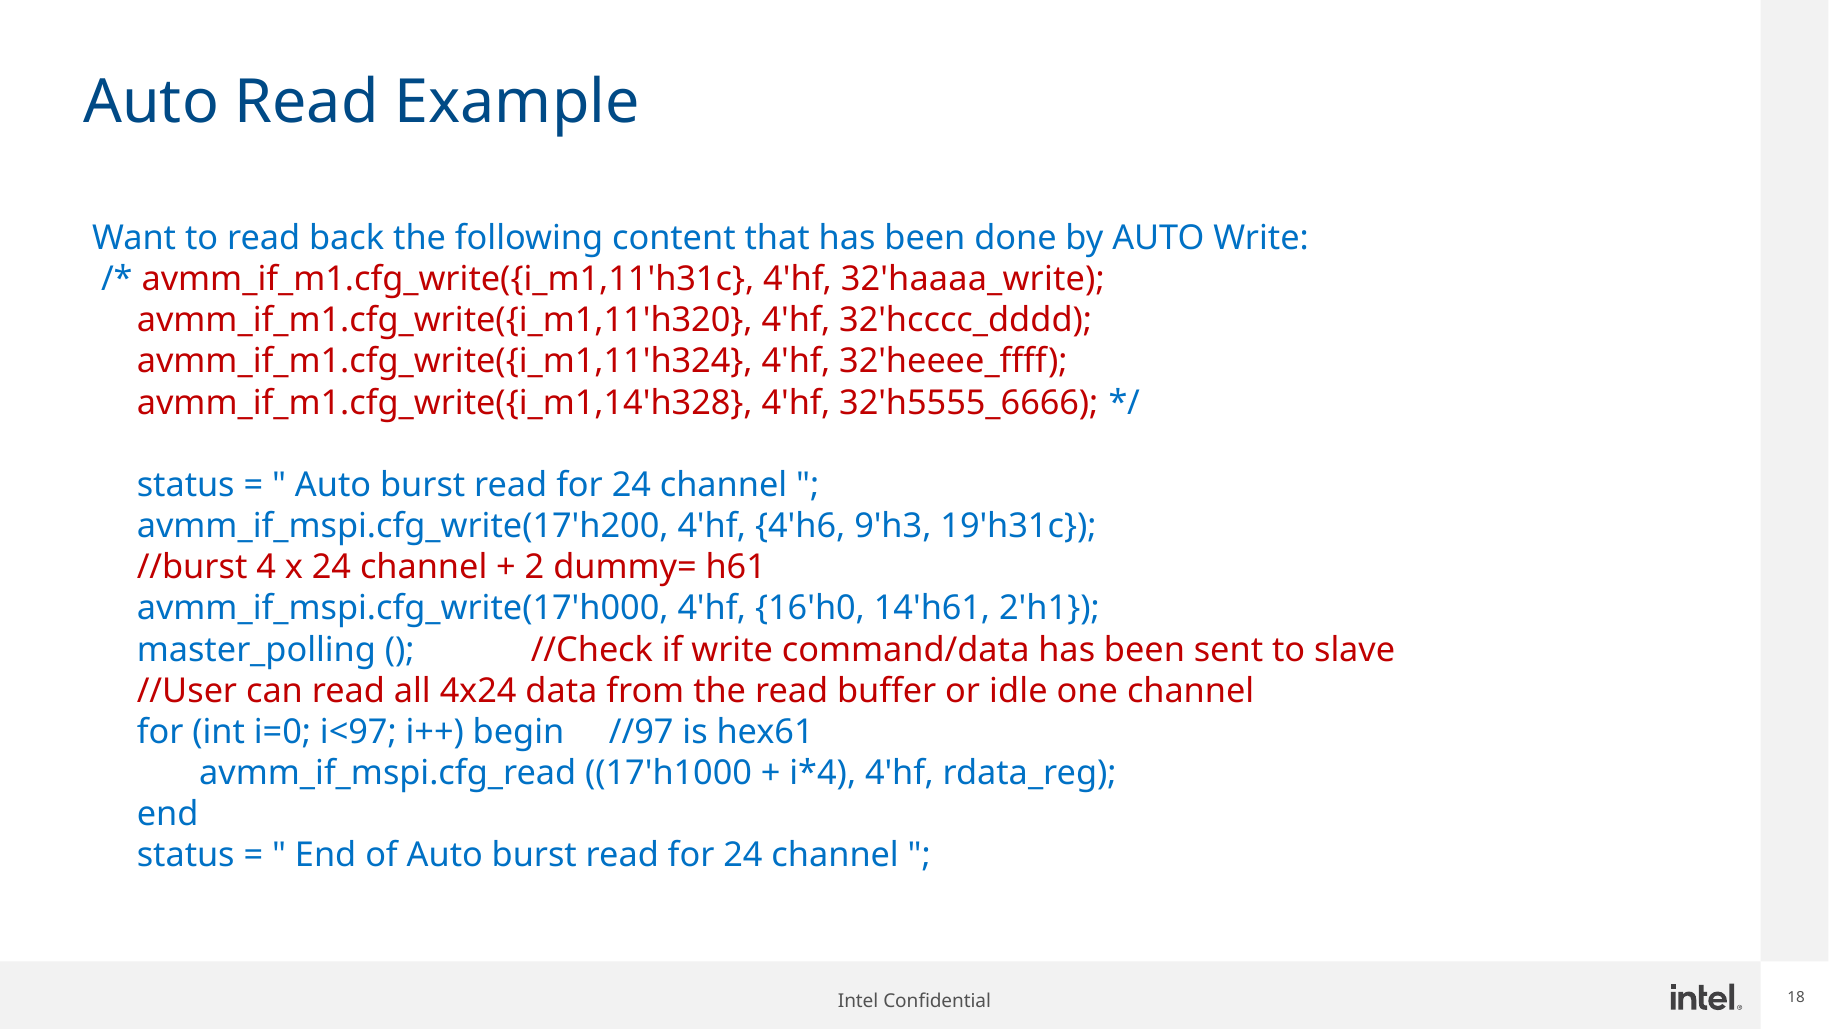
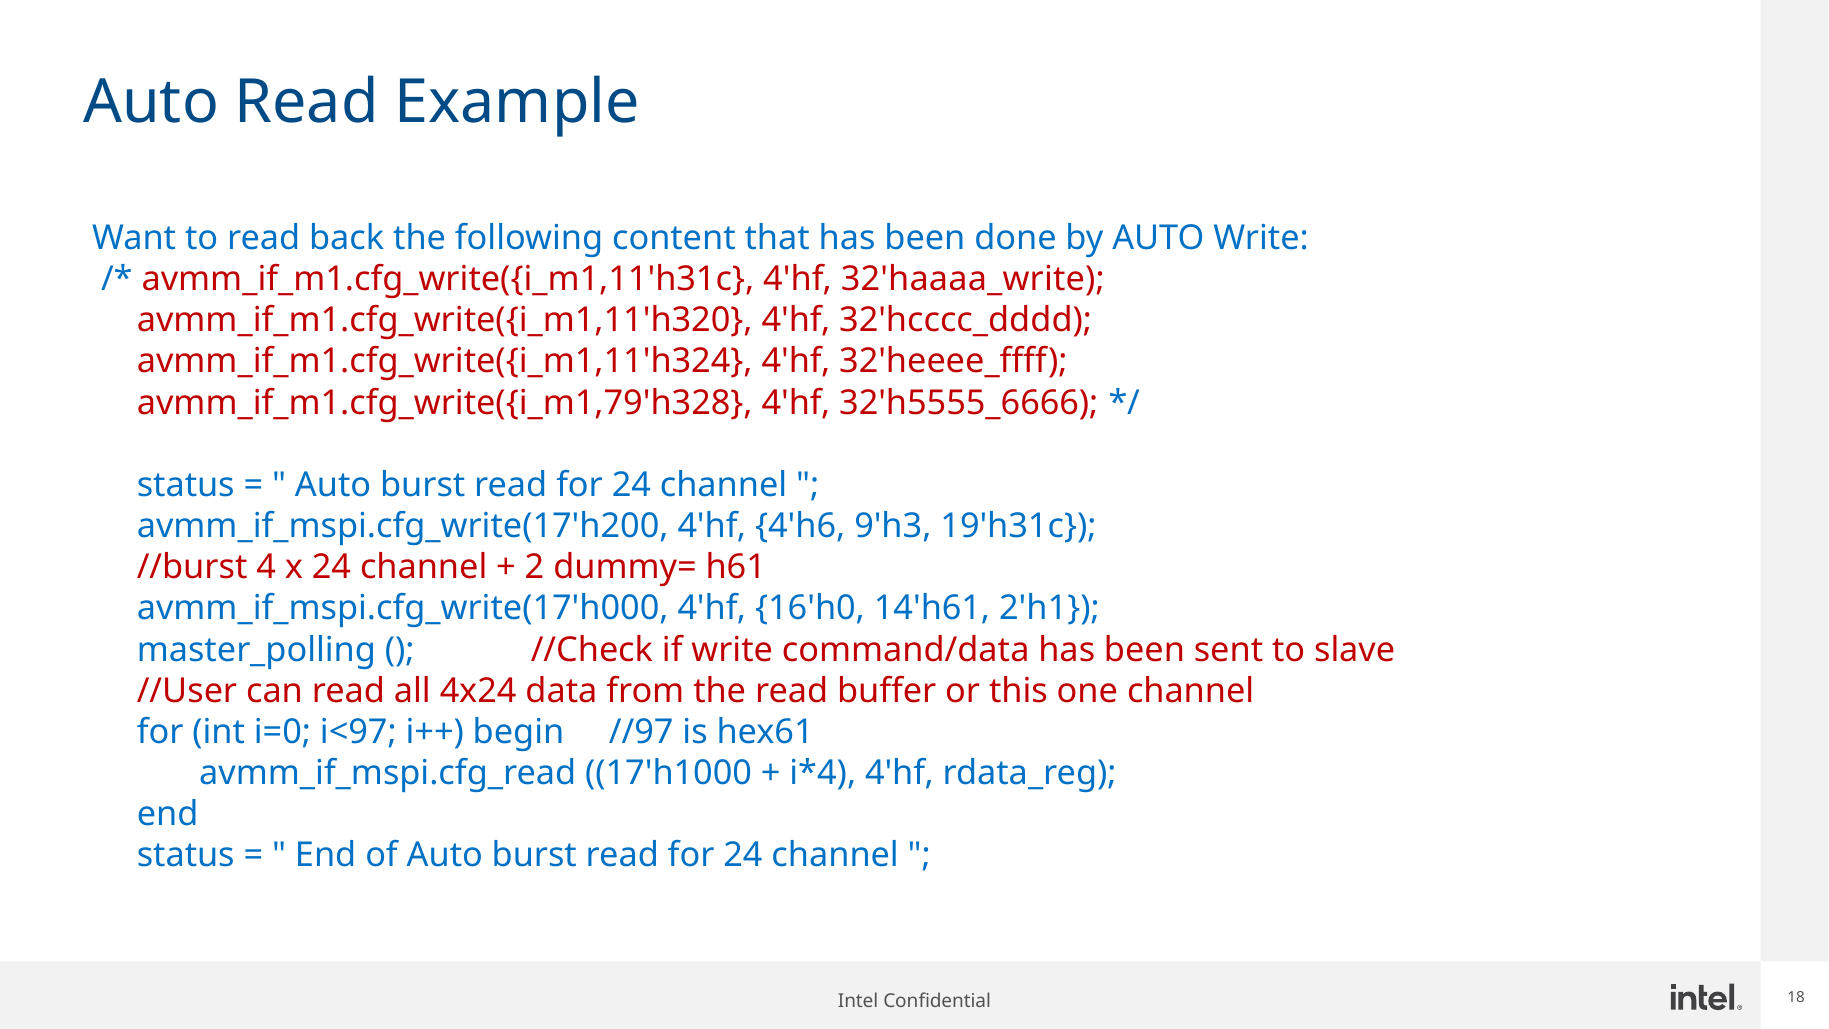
avmm_if_m1.cfg_write({i_m1,14'h328: avmm_if_m1.cfg_write({i_m1,14'h328 -> avmm_if_m1.cfg_write({i_m1,79'h328
idle: idle -> this
